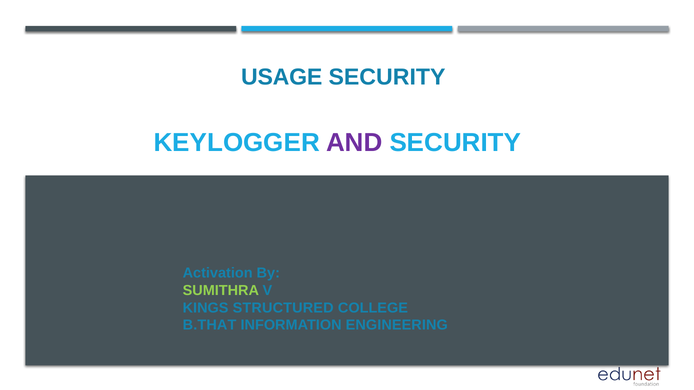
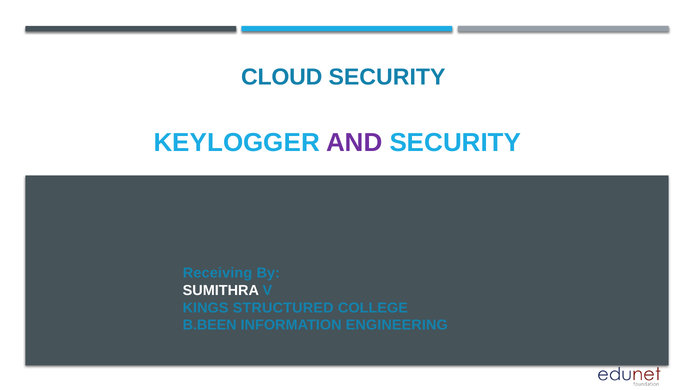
USAGE: USAGE -> CLOUD
Activation: Activation -> Receiving
SUMITHRA colour: light green -> white
B.THAT: B.THAT -> B.BEEN
